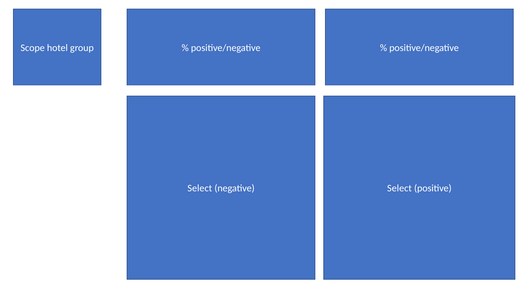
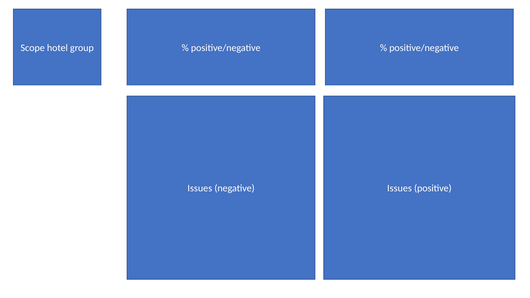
Select at (200, 188): Select -> Issues
Select at (399, 188): Select -> Issues
